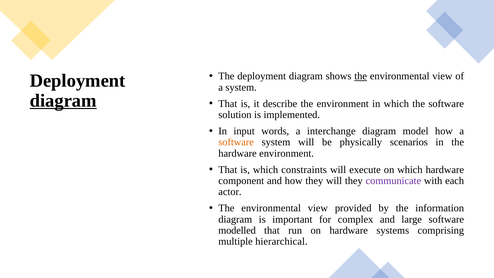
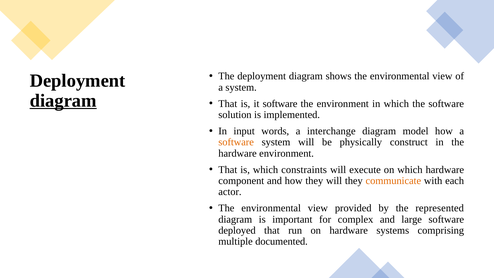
the at (361, 76) underline: present -> none
it describe: describe -> software
scenarios: scenarios -> construct
communicate colour: purple -> orange
information: information -> represented
modelled: modelled -> deployed
hierarchical: hierarchical -> documented
